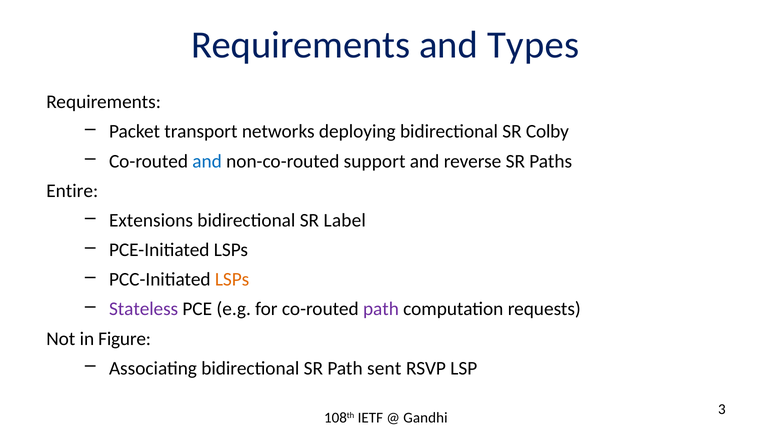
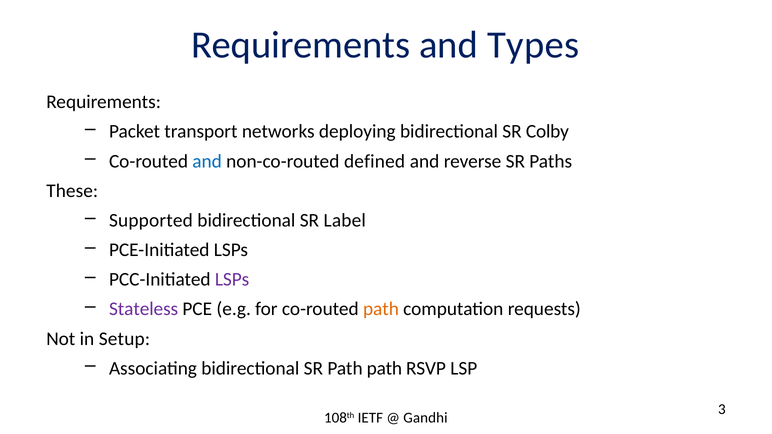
support: support -> defined
Entire: Entire -> These
Extensions: Extensions -> Supported
LSPs at (232, 280) colour: orange -> purple
path at (381, 309) colour: purple -> orange
Figure: Figure -> Setup
Path sent: sent -> path
